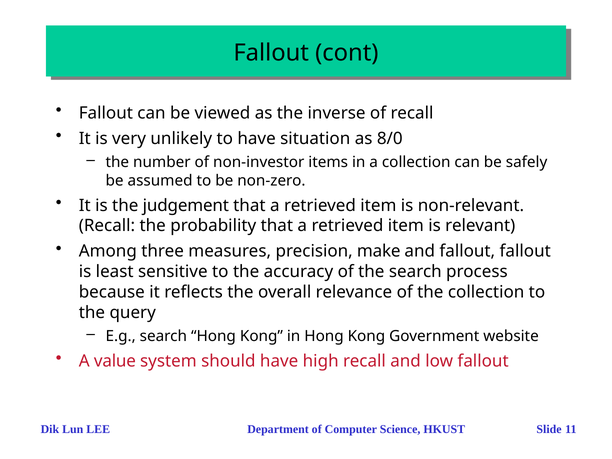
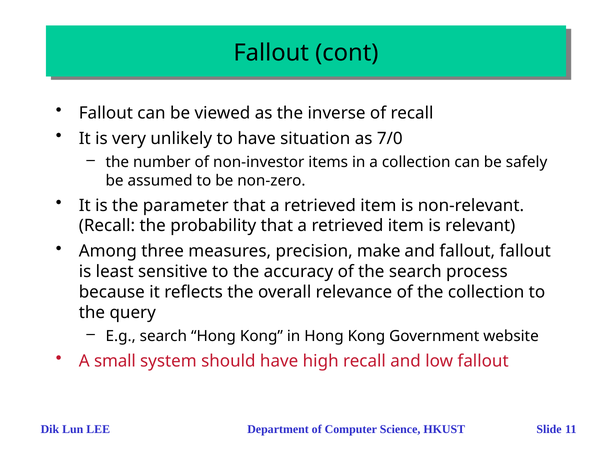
8/0: 8/0 -> 7/0
judgement: judgement -> parameter
value: value -> small
